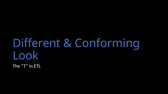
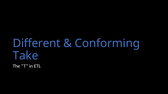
Look: Look -> Take
